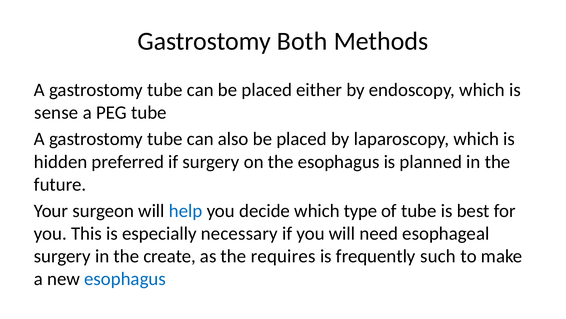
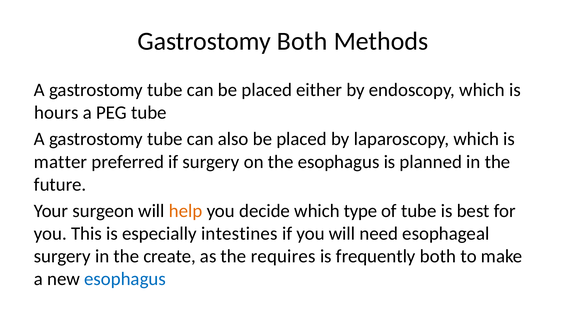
sense: sense -> hours
hidden: hidden -> matter
help colour: blue -> orange
necessary: necessary -> intestines
frequently such: such -> both
